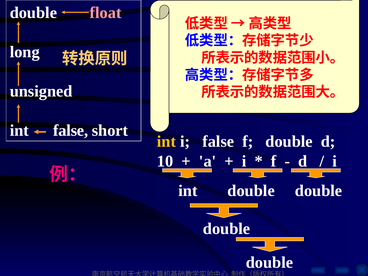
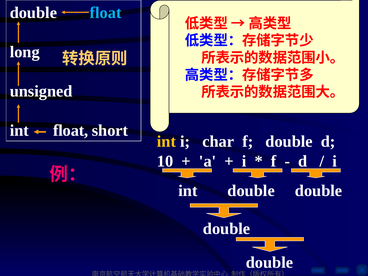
float at (106, 13) colour: pink -> light blue
int false: false -> float
i false: false -> char
